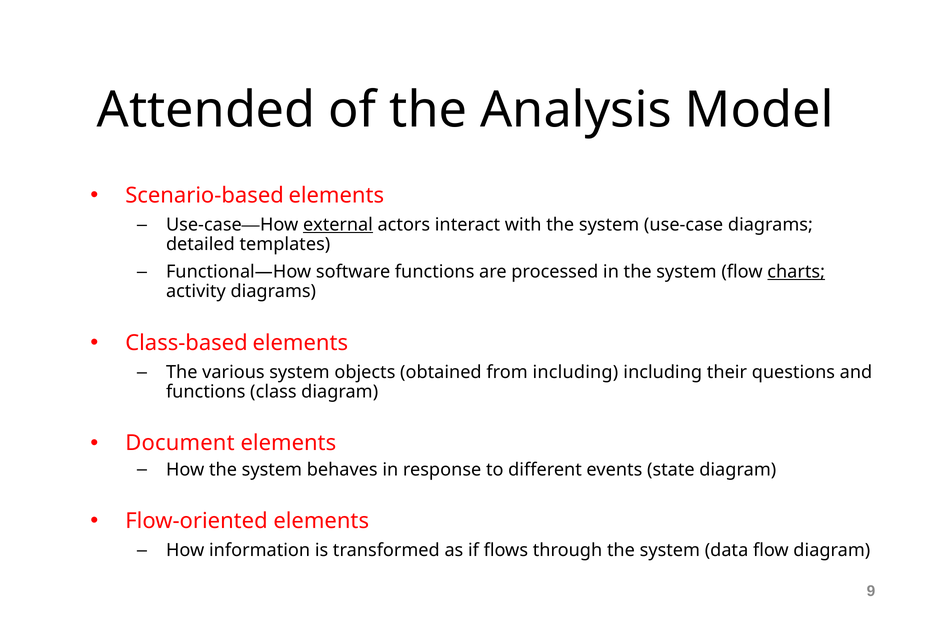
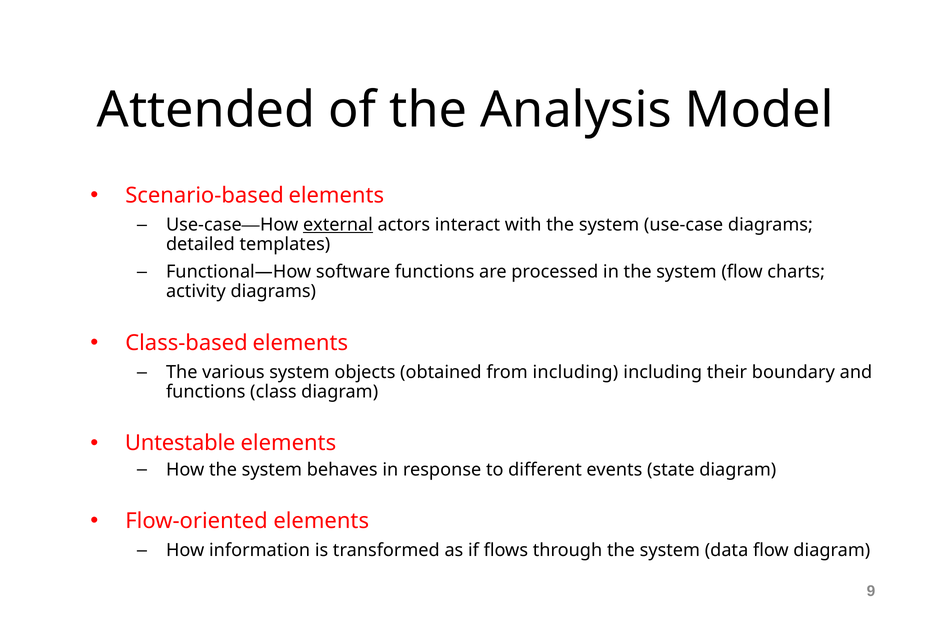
charts underline: present -> none
questions: questions -> boundary
Document: Document -> Untestable
